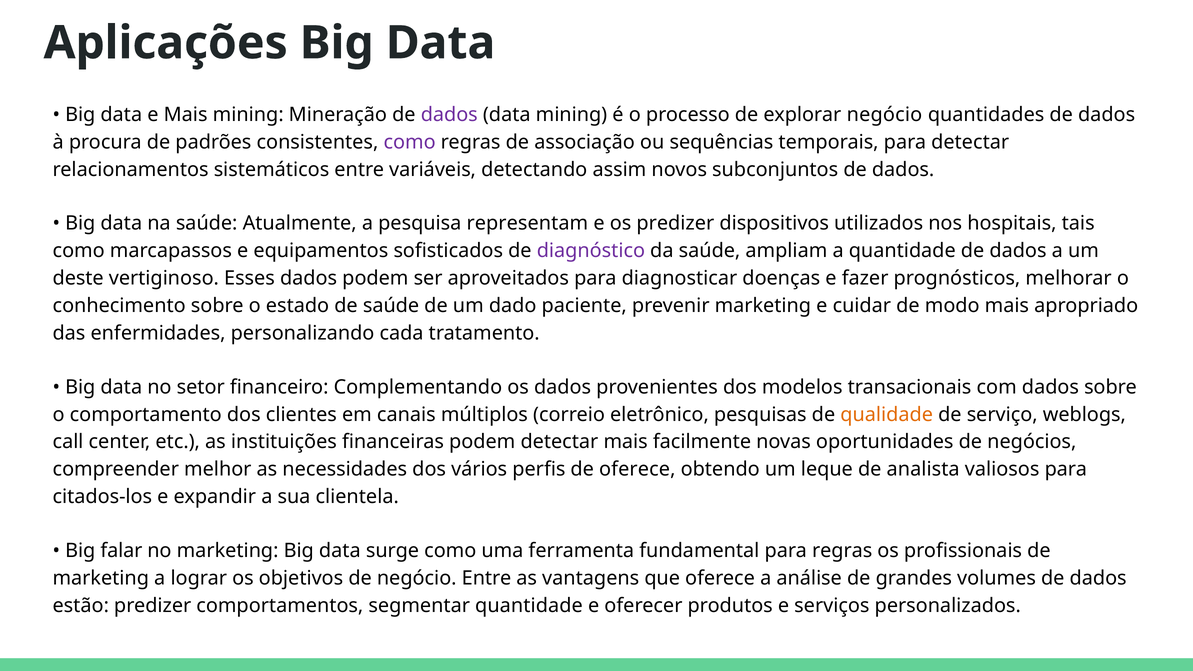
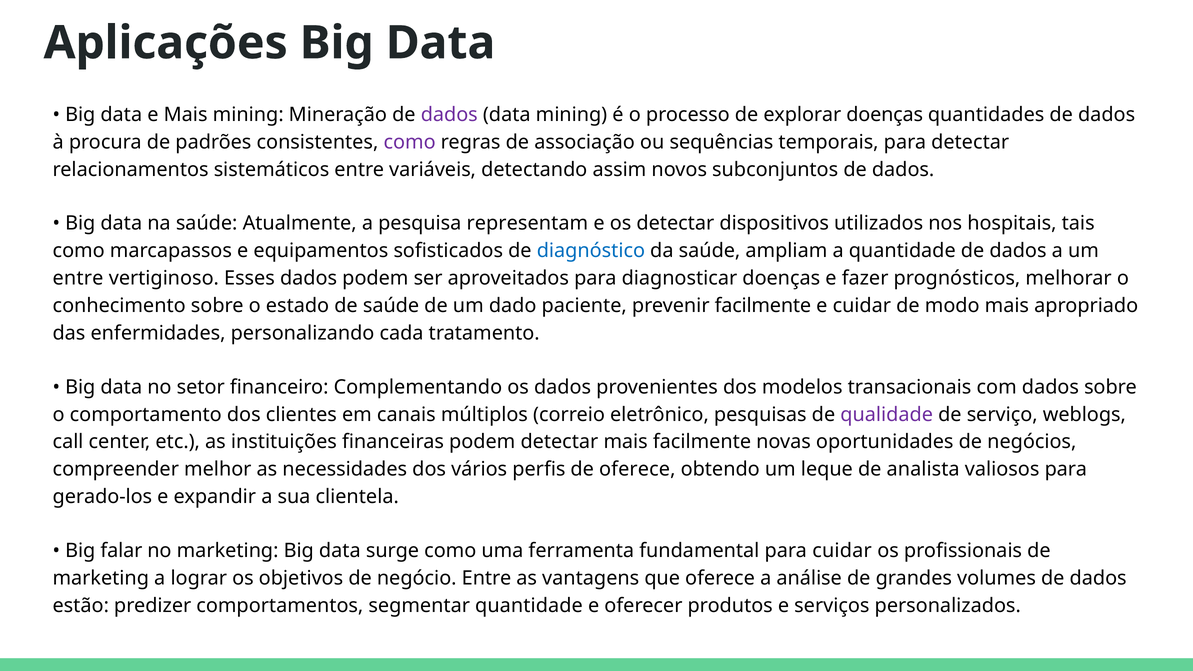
explorar negócio: negócio -> doenças
os predizer: predizer -> detectar
diagnóstico colour: purple -> blue
deste at (78, 278): deste -> entre
prevenir marketing: marketing -> facilmente
qualidade colour: orange -> purple
citados-los: citados-los -> gerado-los
para regras: regras -> cuidar
